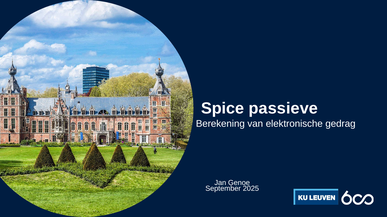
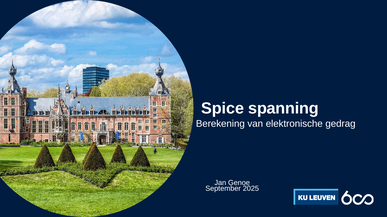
passieve: passieve -> spanning
